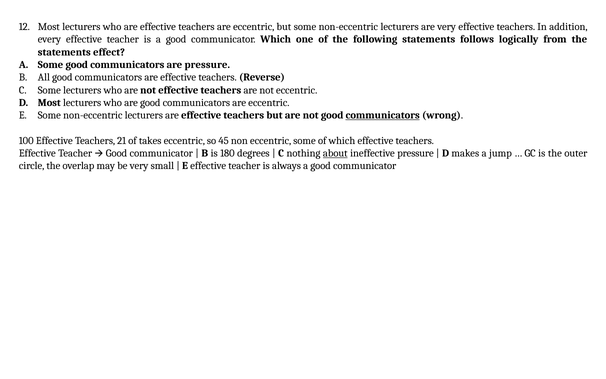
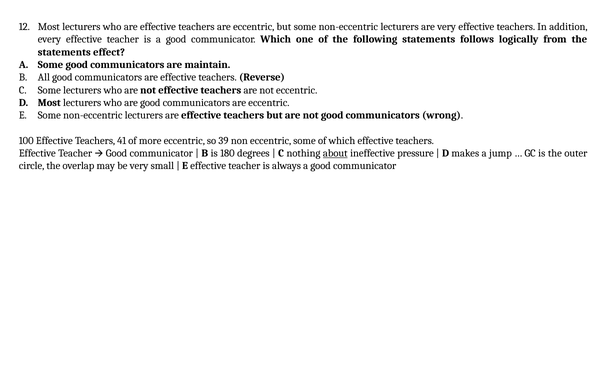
are pressure: pressure -> maintain
communicators at (383, 115) underline: present -> none
21: 21 -> 41
takes: takes -> more
45: 45 -> 39
